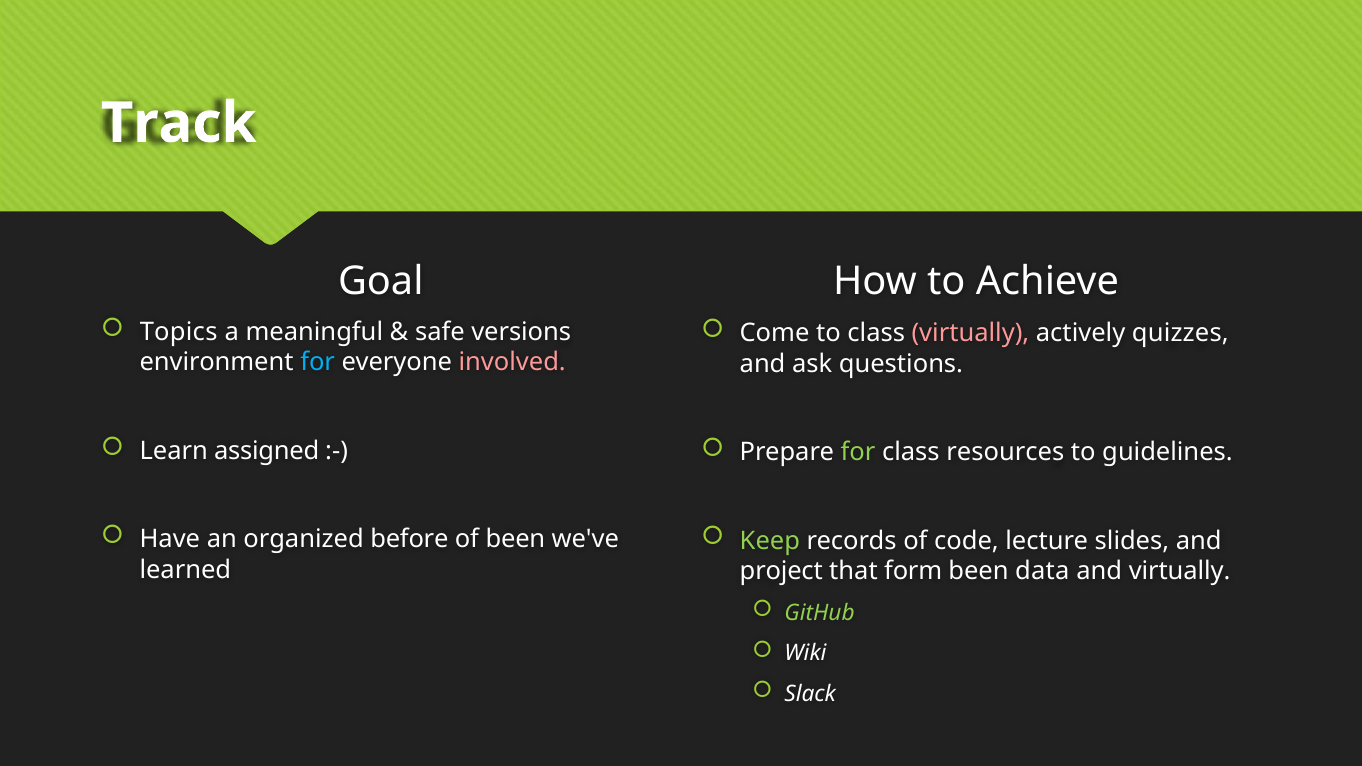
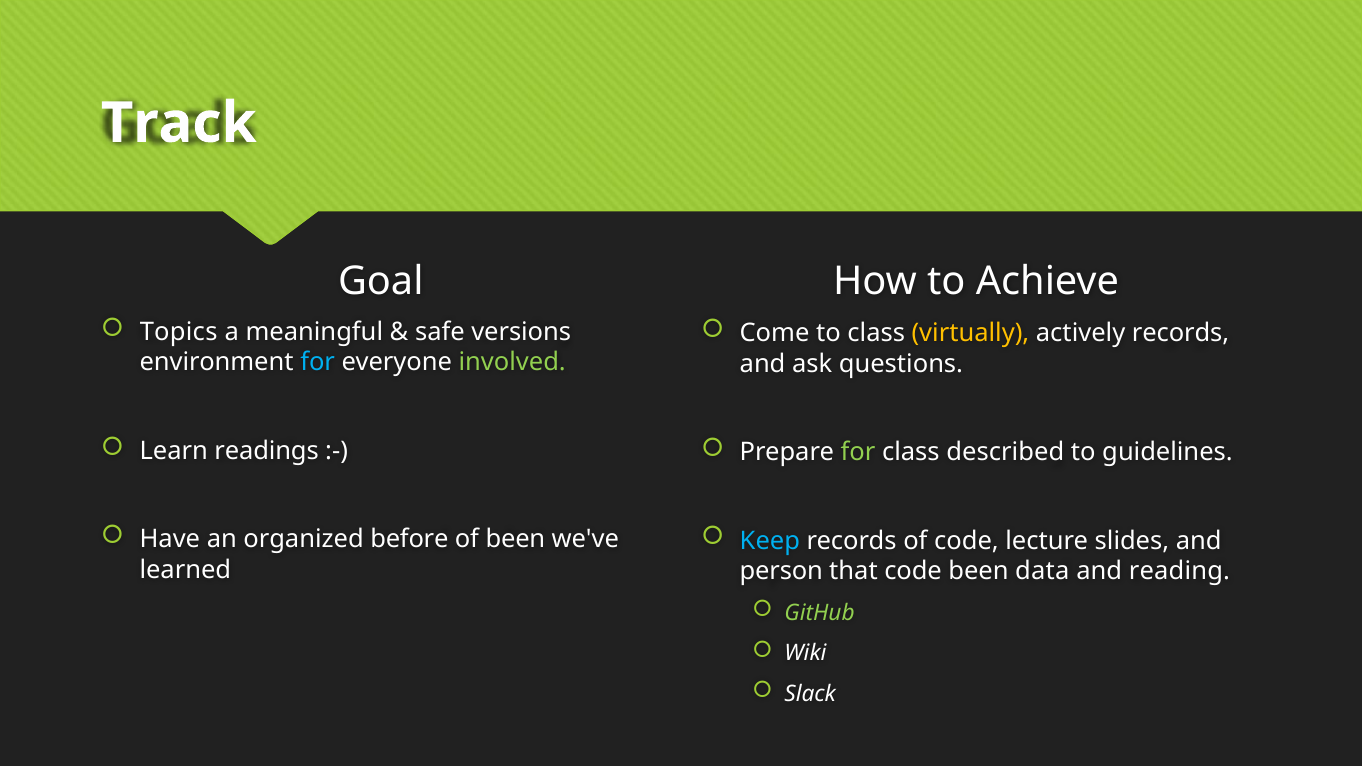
virtually at (970, 333) colour: pink -> yellow
actively quizzes: quizzes -> records
involved colour: pink -> light green
assigned: assigned -> readings
resources: resources -> described
Keep colour: light green -> light blue
project: project -> person
that form: form -> code
and virtually: virtually -> reading
